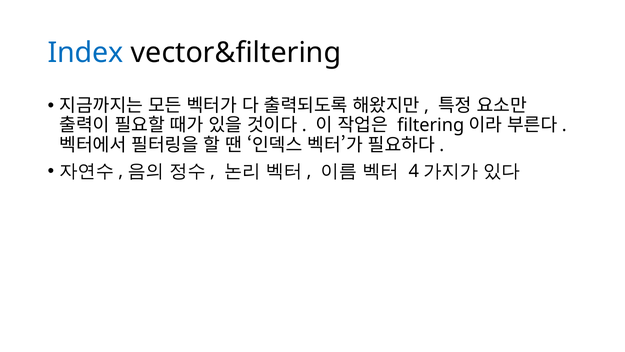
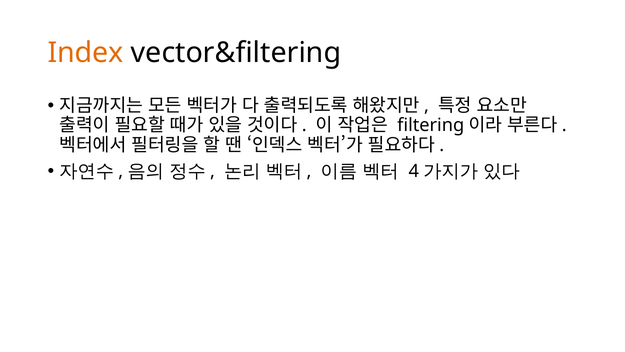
Index colour: blue -> orange
